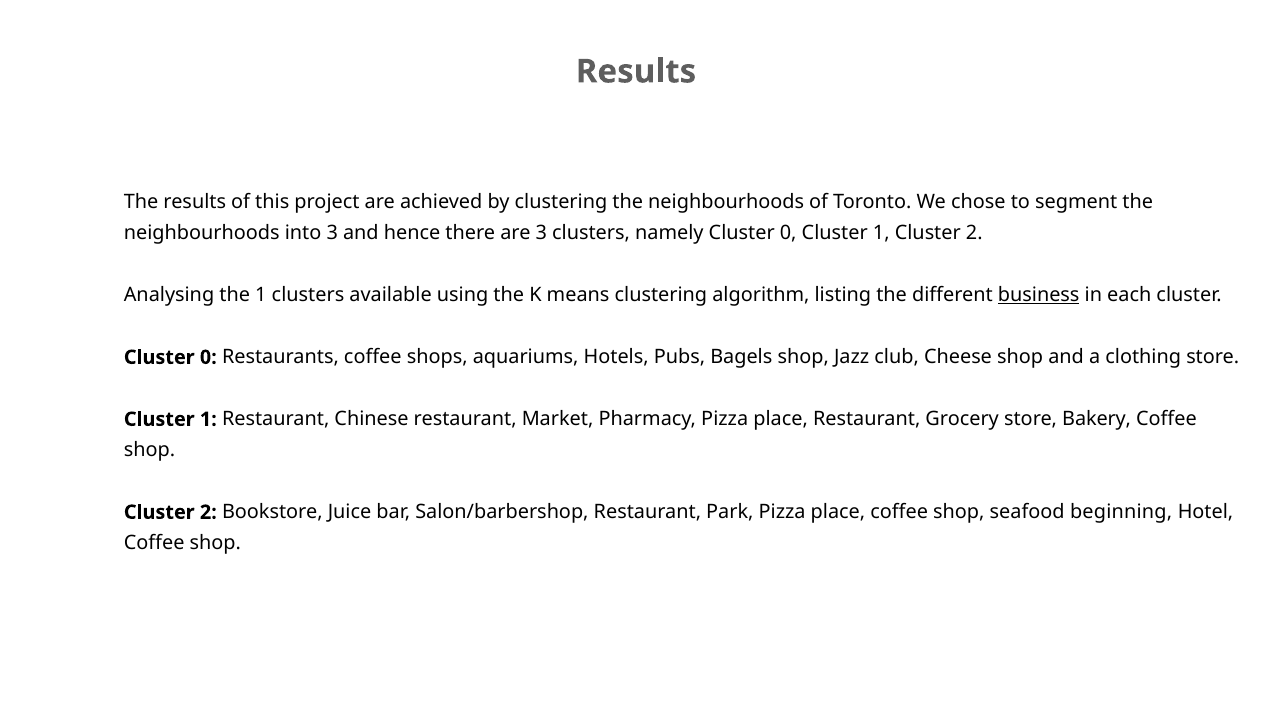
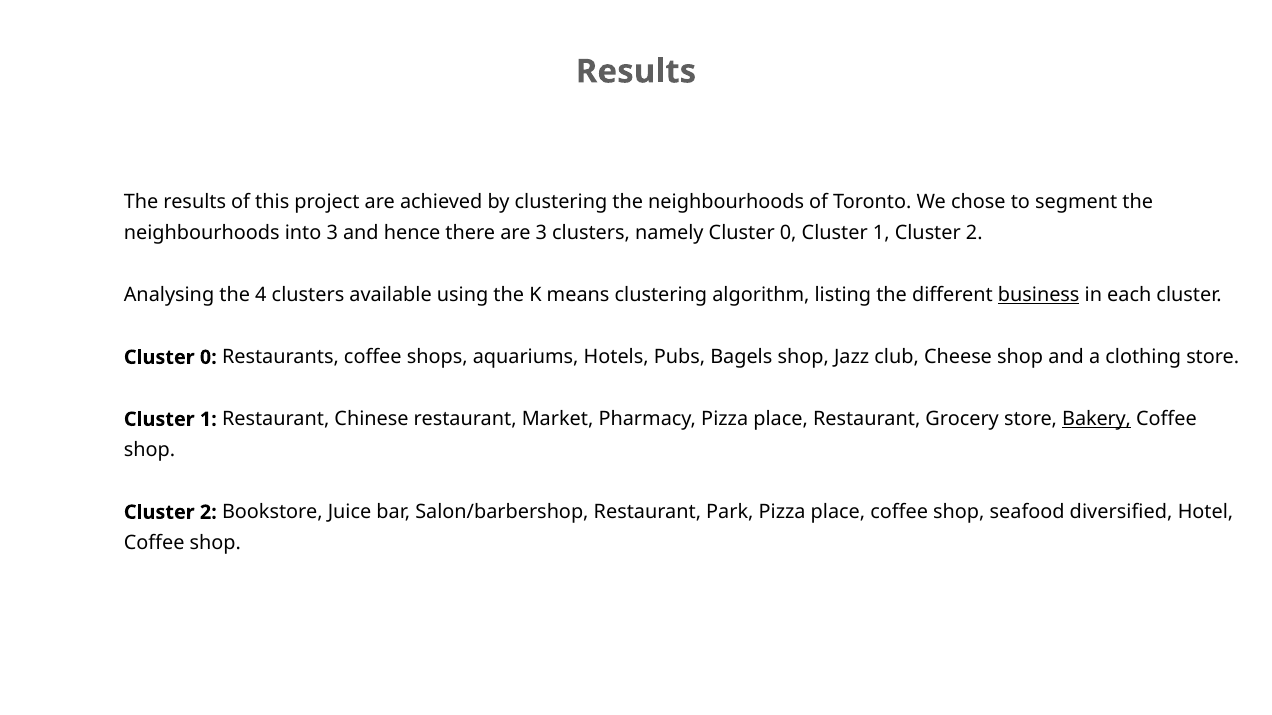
the 1: 1 -> 4
Bakery underline: none -> present
beginning: beginning -> diversified
